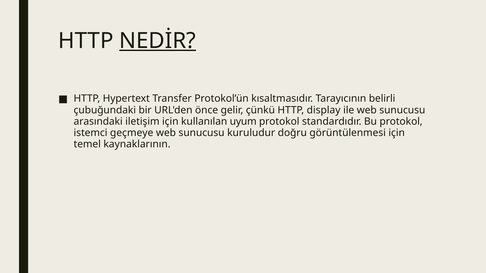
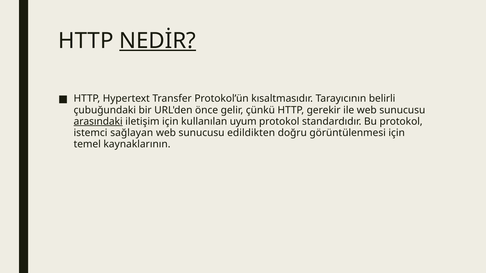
display: display -> gerekir
arasındaki underline: none -> present
geçmeye: geçmeye -> sağlayan
kuruludur: kuruludur -> edildikten
